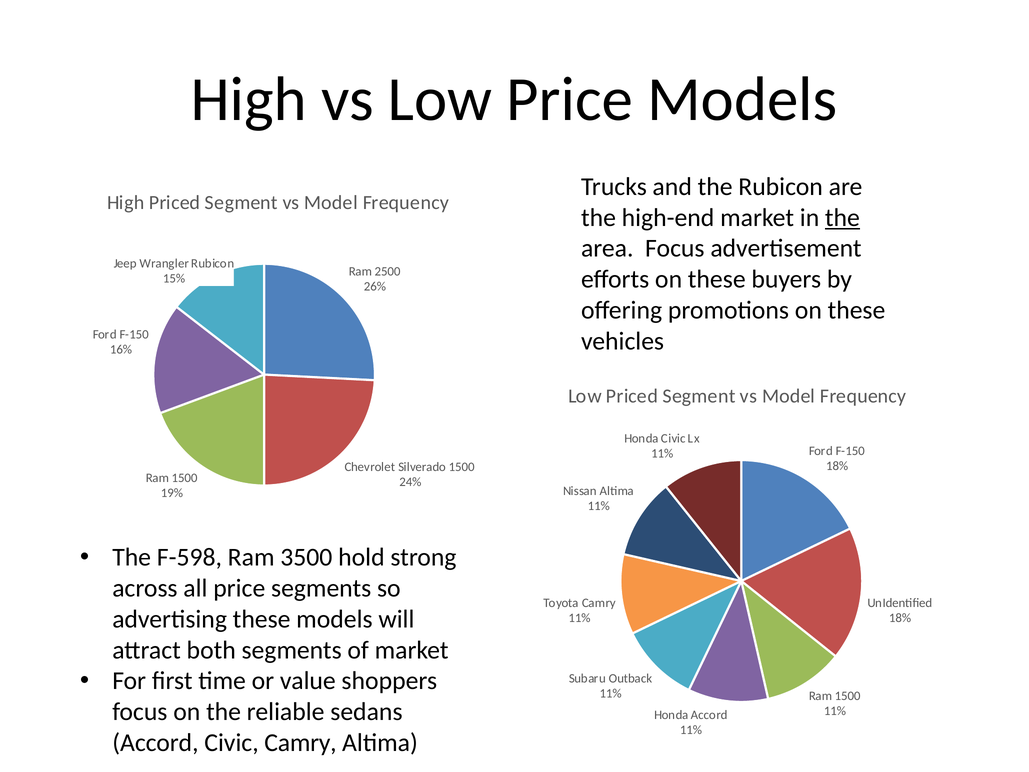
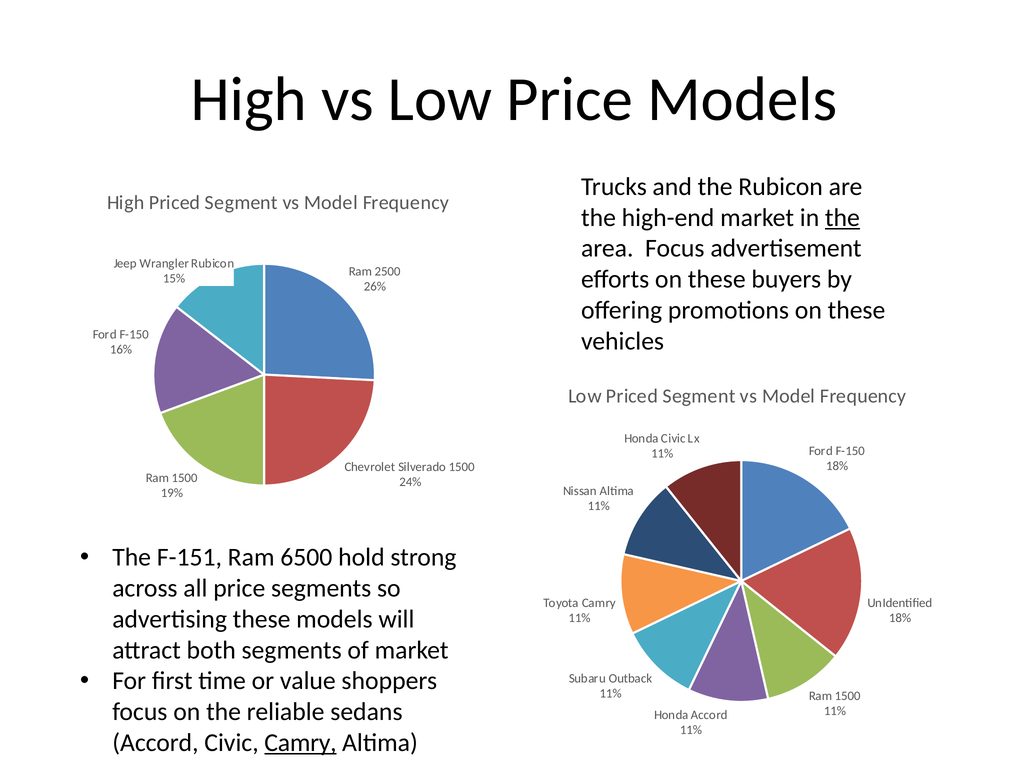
F-598: F-598 -> F-151
3500: 3500 -> 6500
Camry at (300, 743) underline: none -> present
